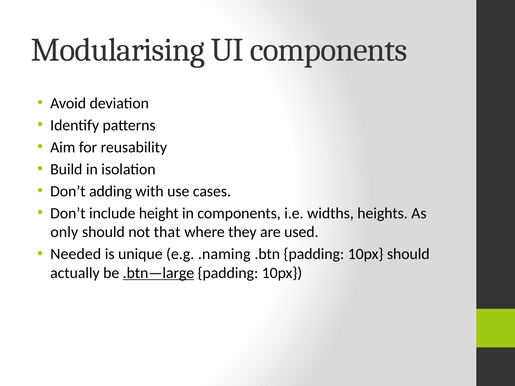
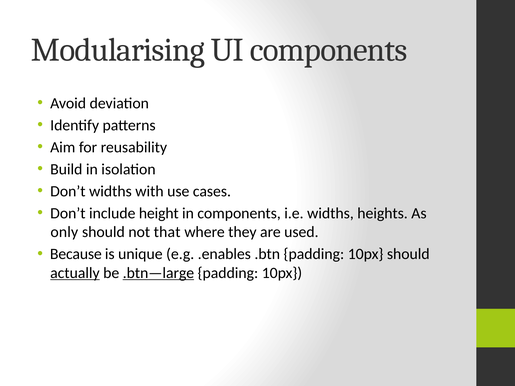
Don’t adding: adding -> widths
Needed: Needed -> Because
.naming: .naming -> .enables
actually underline: none -> present
